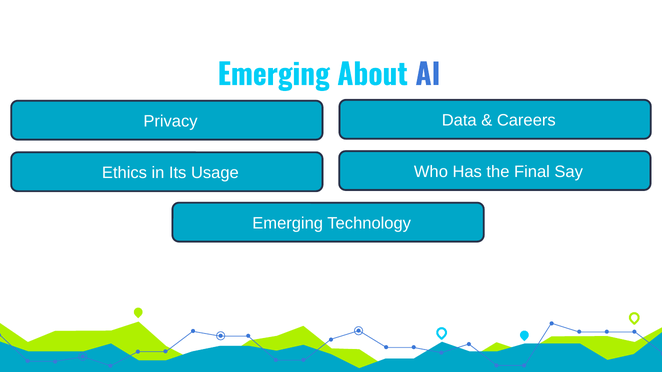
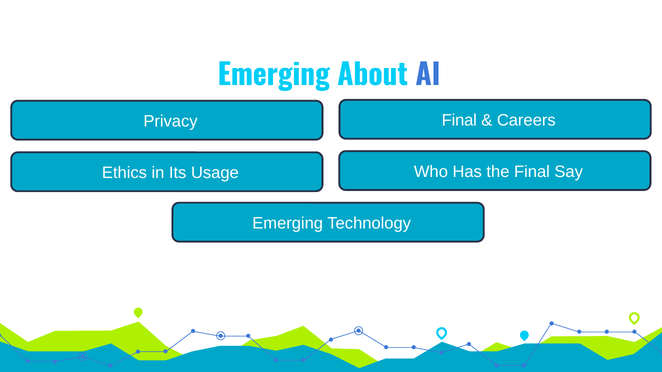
Data at (459, 121): Data -> Final
